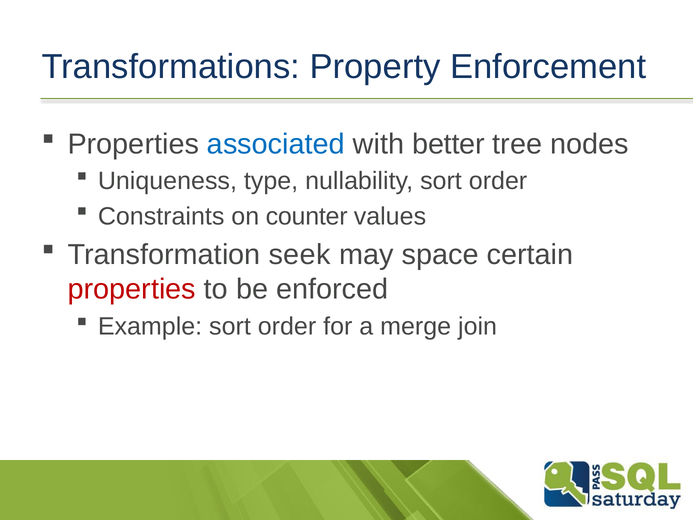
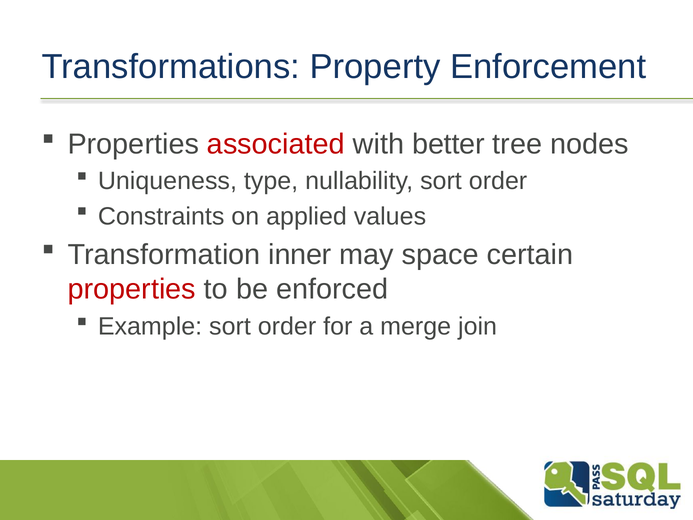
associated colour: blue -> red
counter: counter -> applied
seek: seek -> inner
